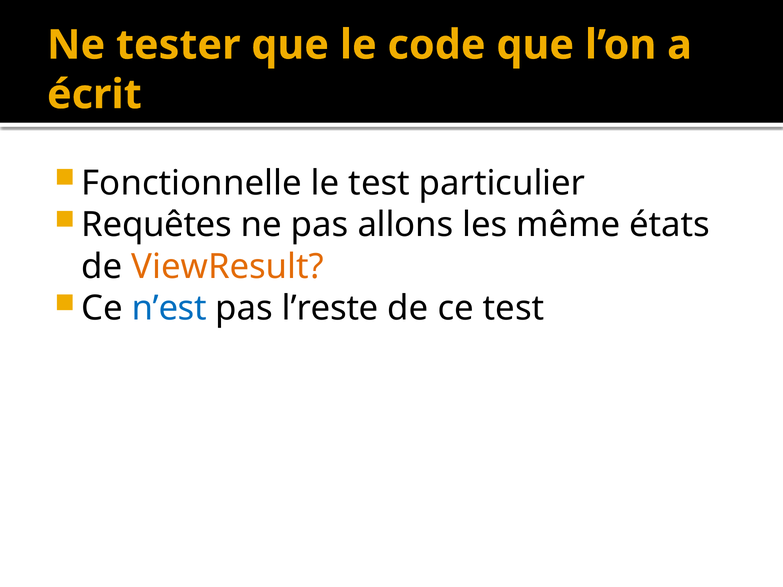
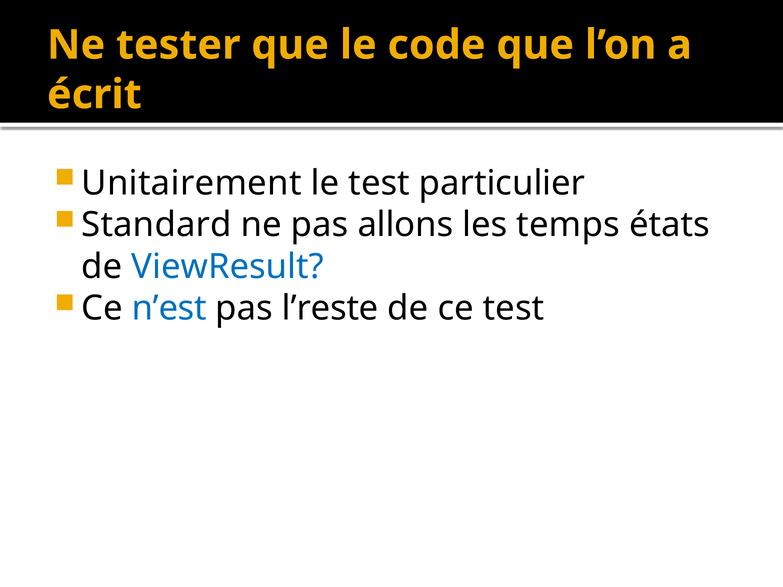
Fonctionnelle: Fonctionnelle -> Unitairement
Requêtes: Requêtes -> Standard
même: même -> temps
ViewResult colour: orange -> blue
